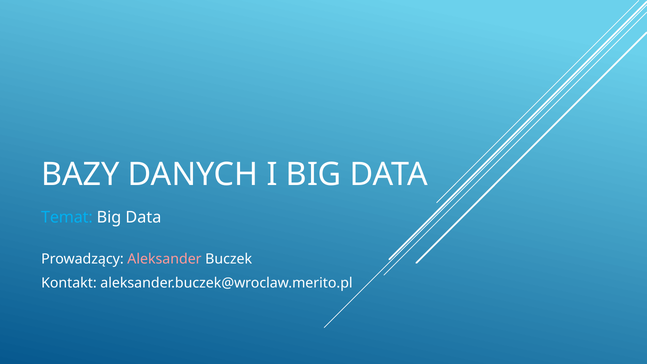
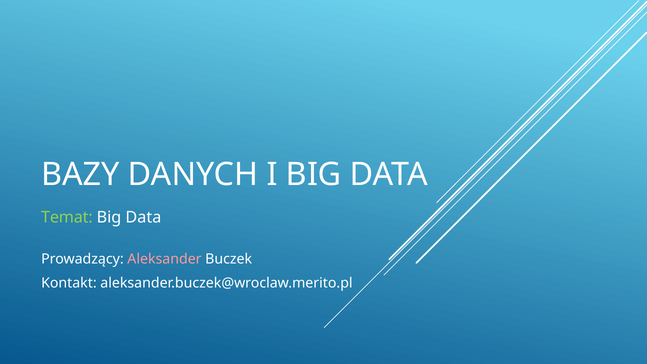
Temat colour: light blue -> light green
